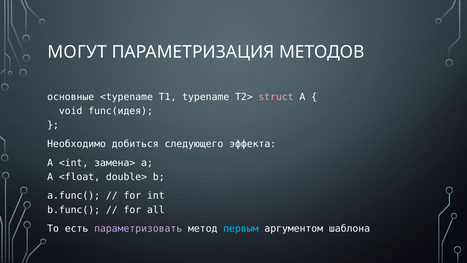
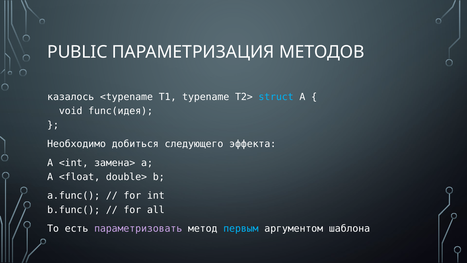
МОГУТ: МОГУТ -> PUBLIC
основные: основные -> казалось
struct colour: pink -> light blue
